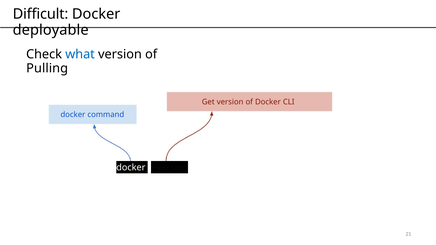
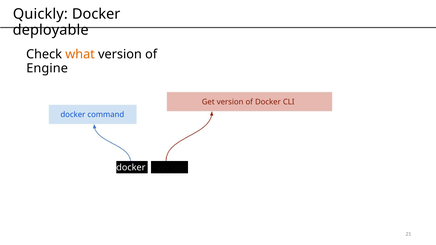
Difficult: Difficult -> Quickly
what colour: blue -> orange
Pulling: Pulling -> Engine
